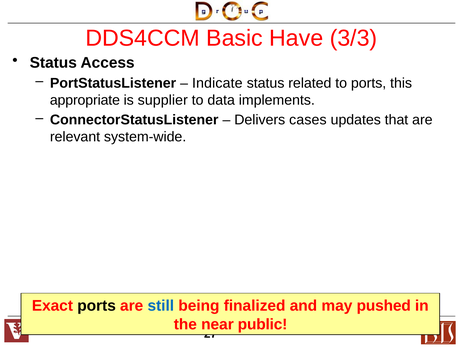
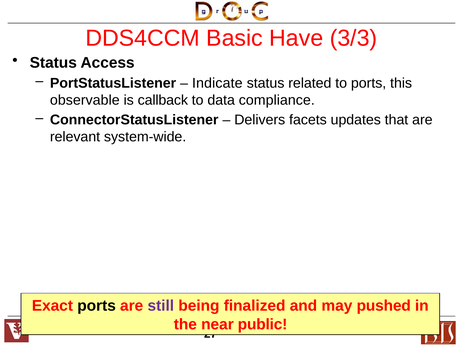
appropriate: appropriate -> observable
supplier: supplier -> callback
implements: implements -> compliance
cases: cases -> facets
still colour: blue -> purple
